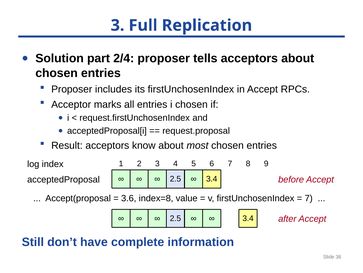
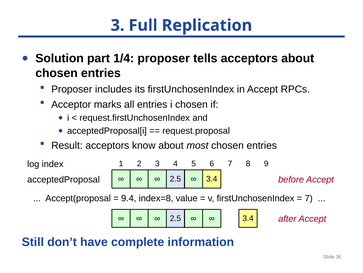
2/4: 2/4 -> 1/4
3.6: 3.6 -> 9.4
